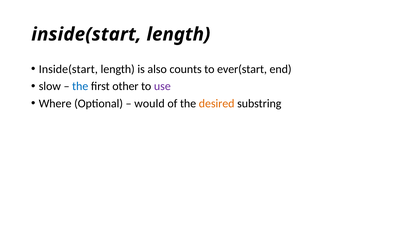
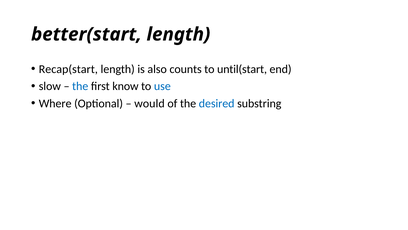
inside(start at (86, 34): inside(start -> better(start
Inside(start at (68, 69): Inside(start -> Recap(start
ever(start: ever(start -> until(start
other: other -> know
use colour: purple -> blue
desired colour: orange -> blue
